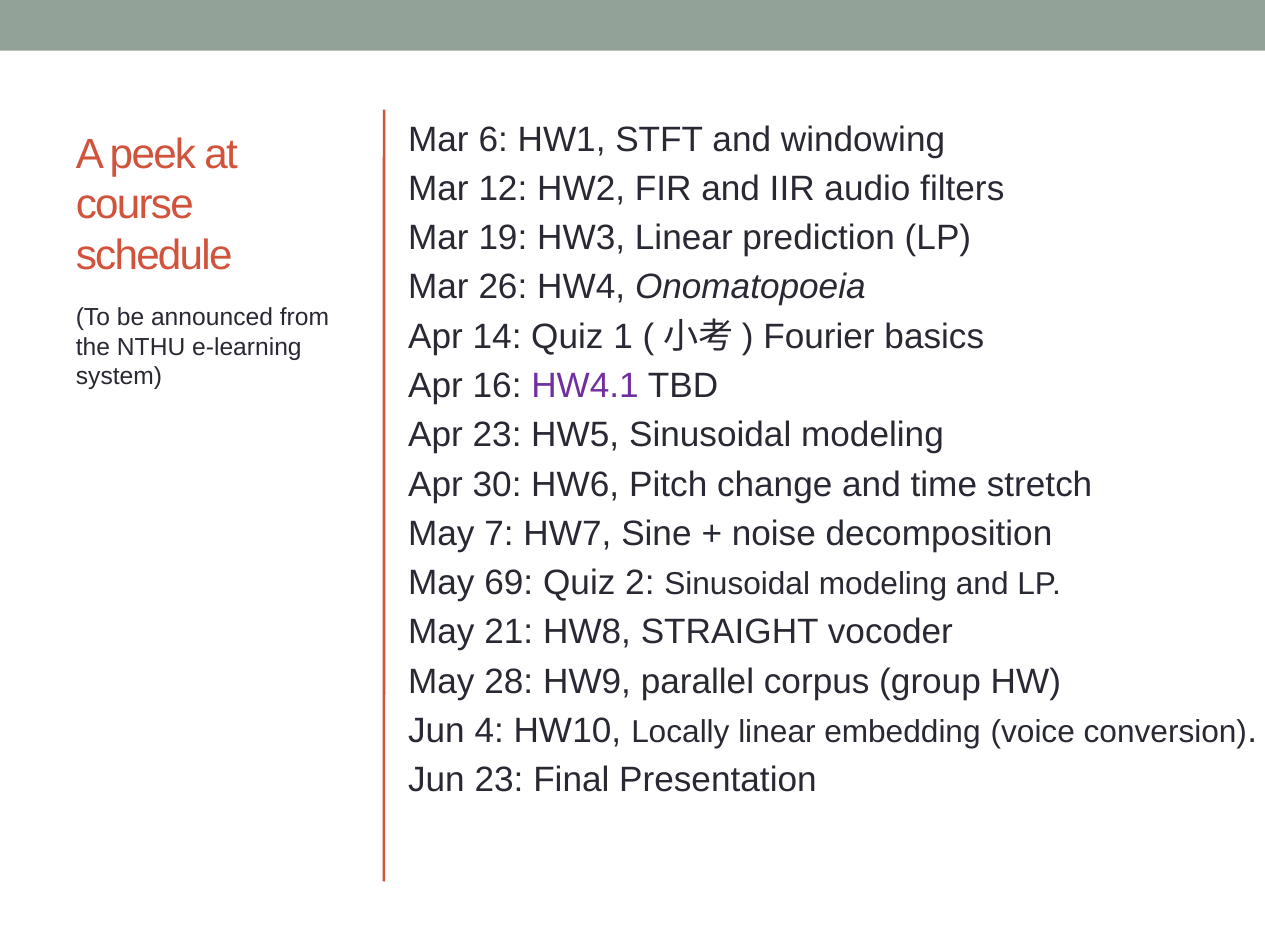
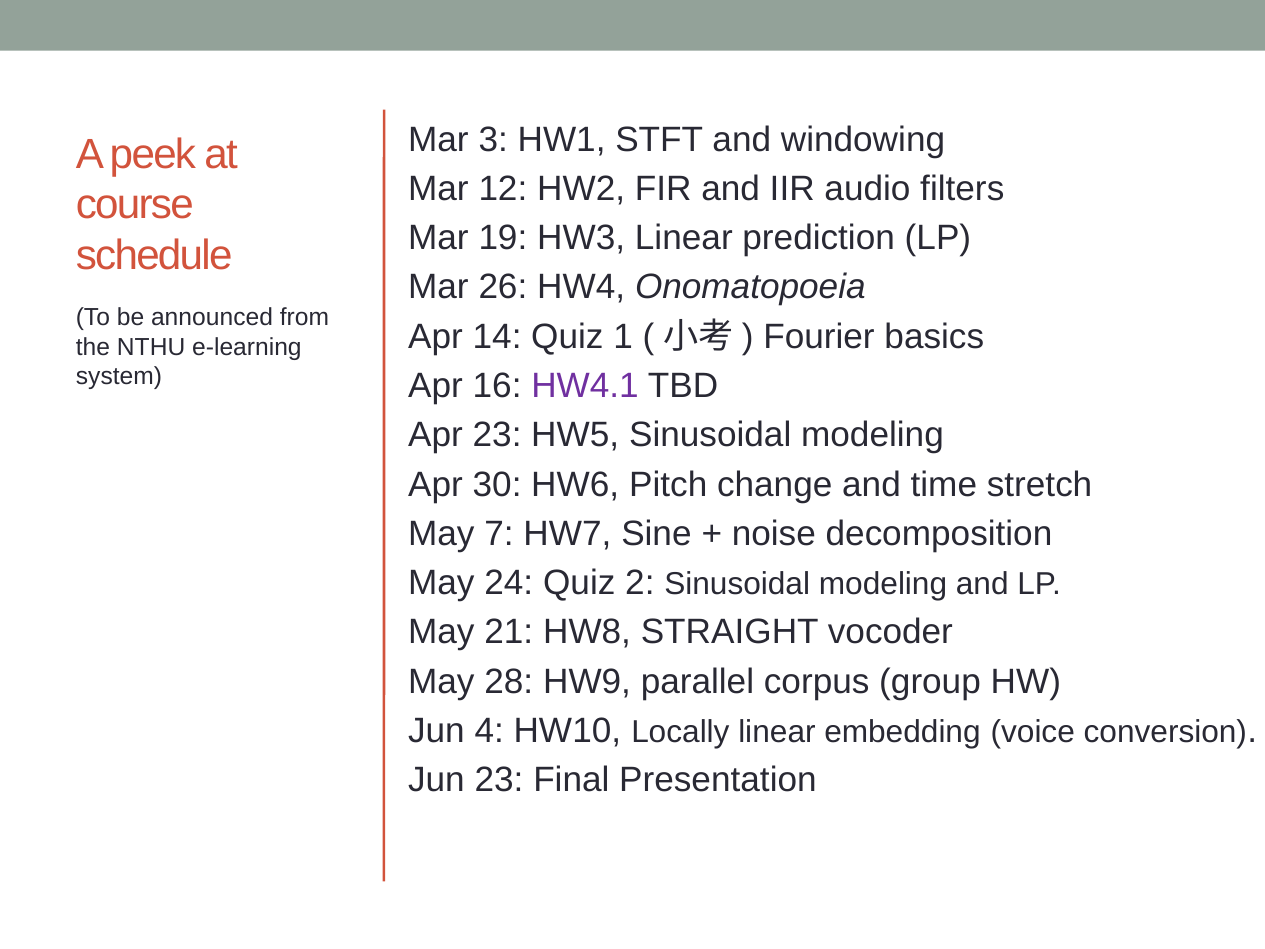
6: 6 -> 3
69: 69 -> 24
